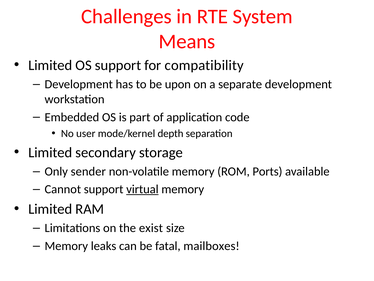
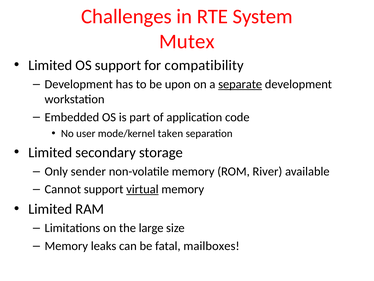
Means: Means -> Mutex
separate underline: none -> present
depth: depth -> taken
Ports: Ports -> River
exist: exist -> large
